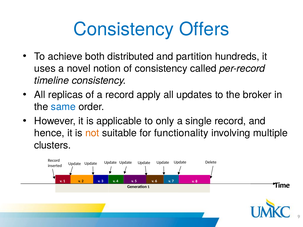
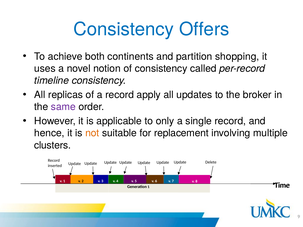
distributed: distributed -> continents
hundreds: hundreds -> shopping
same colour: blue -> purple
functionality: functionality -> replacement
